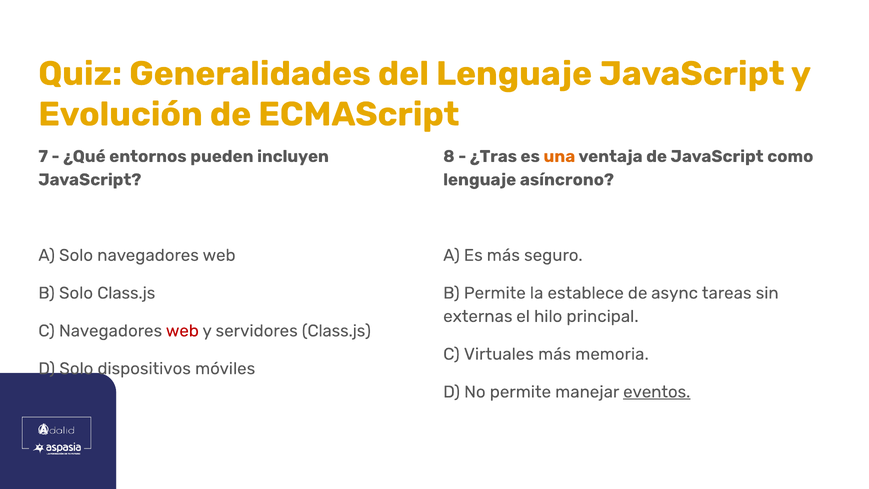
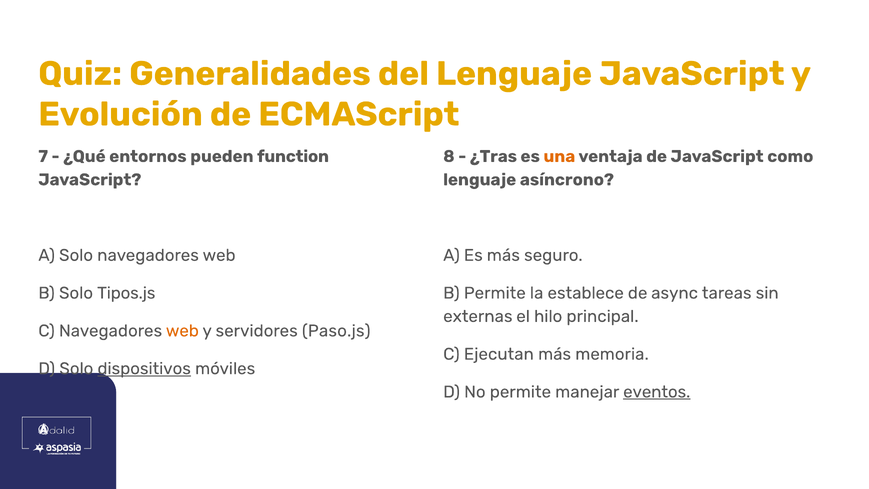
incluyen: incluyen -> function
Solo Class.js: Class.js -> Tipos.js
web at (182, 331) colour: red -> orange
servidores Class.js: Class.js -> Paso.js
Virtuales: Virtuales -> Ejecutan
dispositivos underline: none -> present
